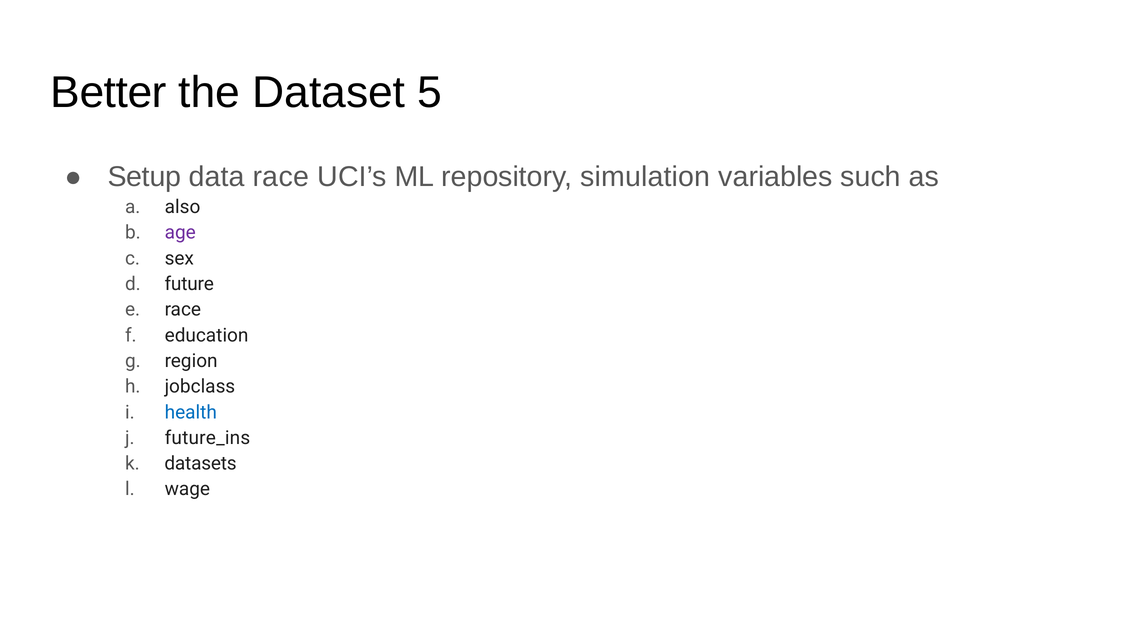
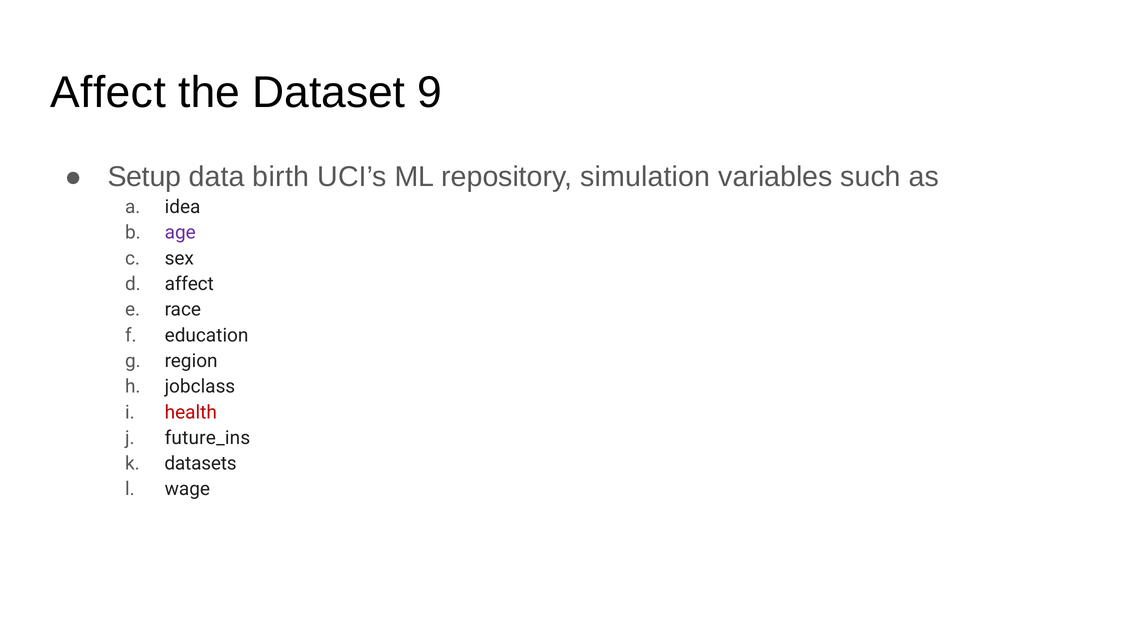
Better at (109, 93): Better -> Affect
5: 5 -> 9
data race: race -> birth
also: also -> idea
future at (189, 284): future -> affect
health colour: blue -> red
